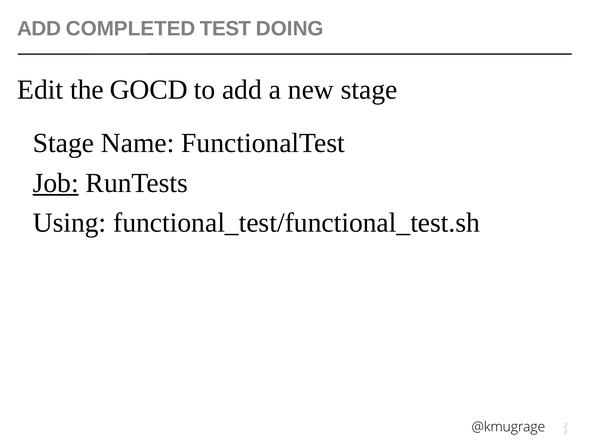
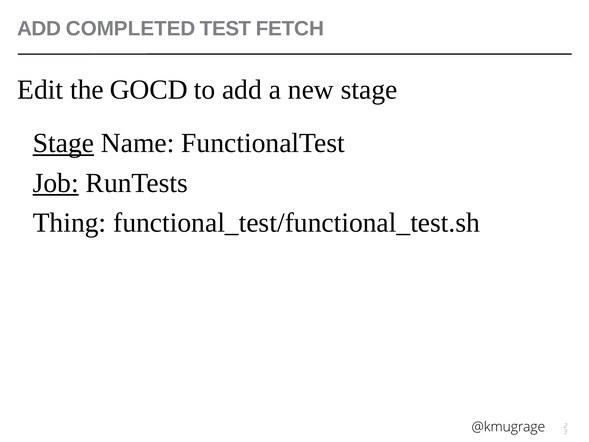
DOING: DOING -> FETCH
Stage at (63, 143) underline: none -> present
Using: Using -> Thing
